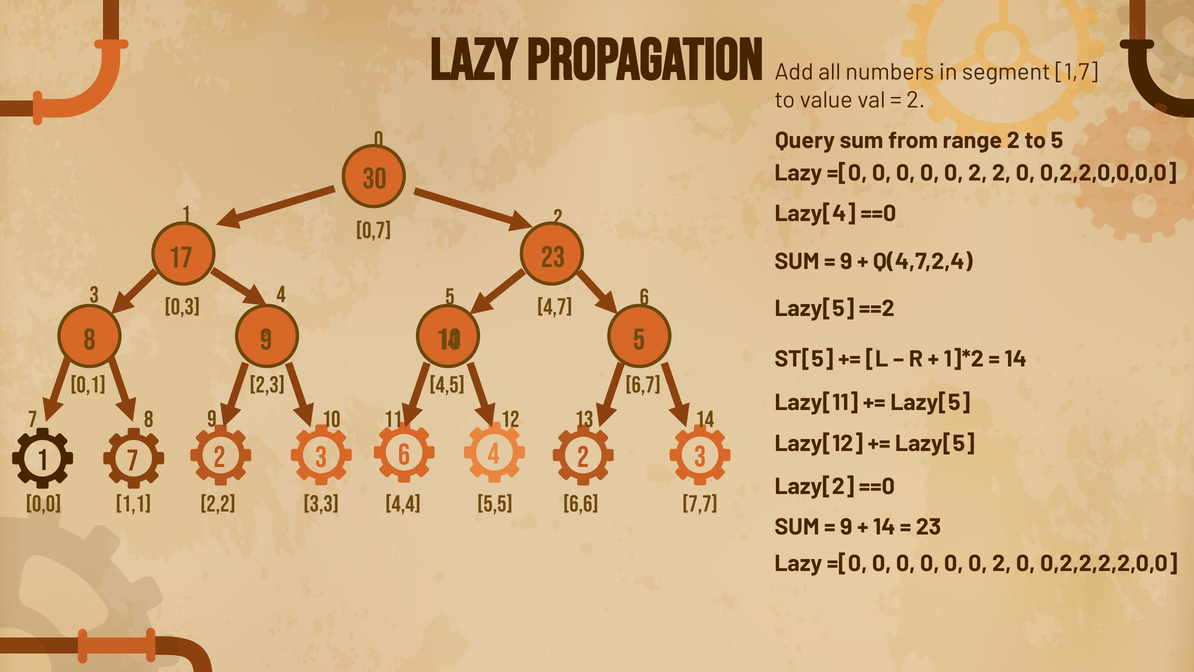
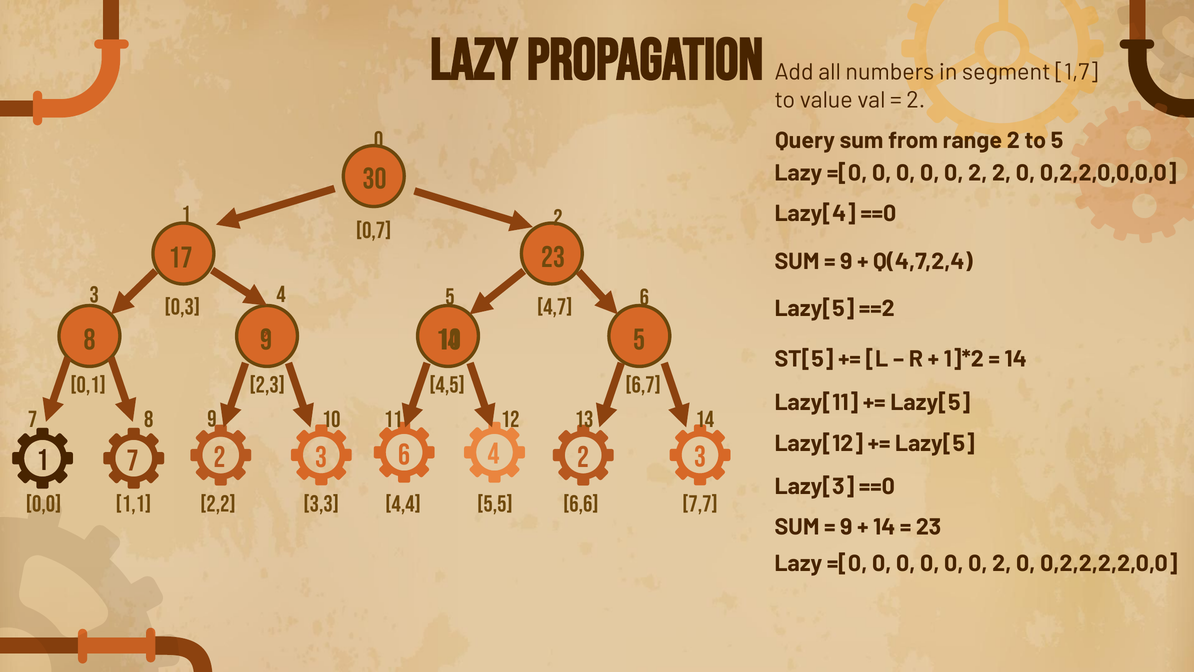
Lazy[2: Lazy[2 -> Lazy[3
